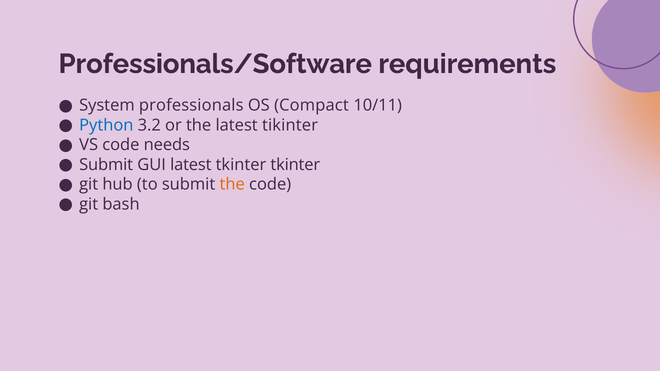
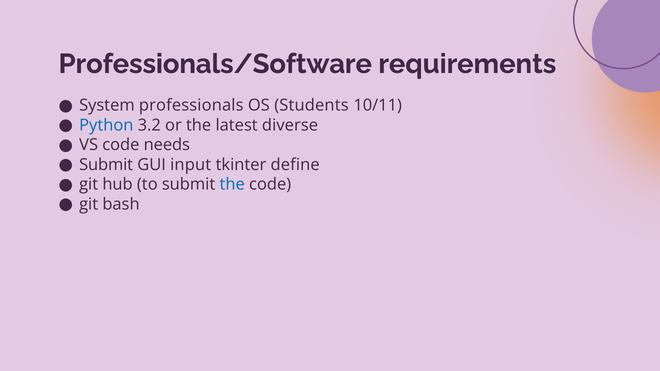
Compact: Compact -> Students
tikinter: tikinter -> diverse
GUI latest: latest -> input
tkinter tkinter: tkinter -> define
the at (232, 185) colour: orange -> blue
